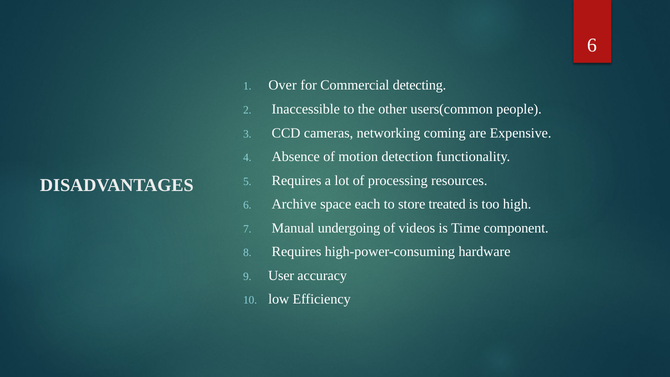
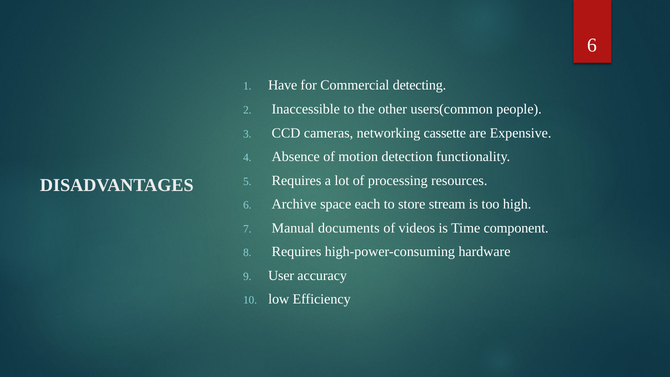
Over: Over -> Have
coming: coming -> cassette
treated: treated -> stream
undergoing: undergoing -> documents
